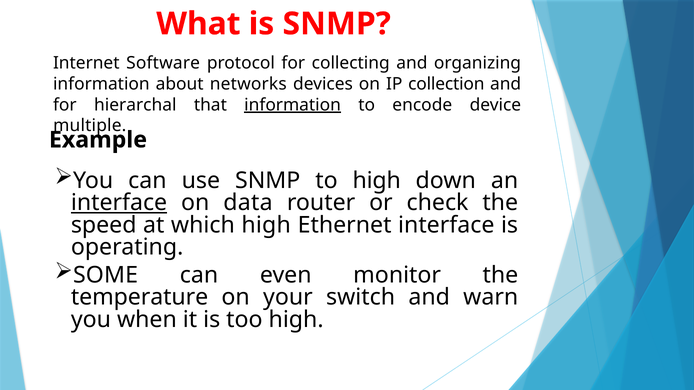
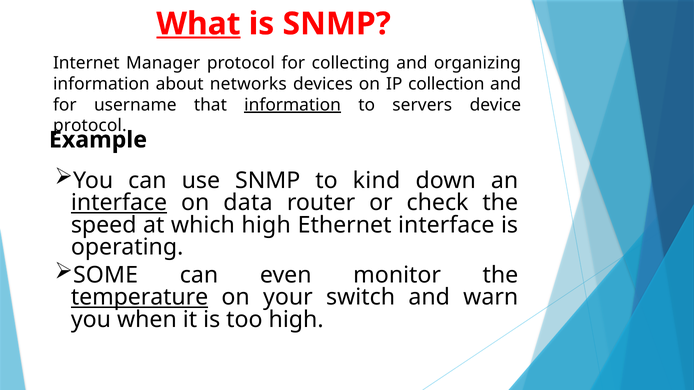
What underline: none -> present
Software: Software -> Manager
hierarchal: hierarchal -> username
encode: encode -> servers
multiple at (90, 126): multiple -> protocol
to high: high -> kind
temperature underline: none -> present
